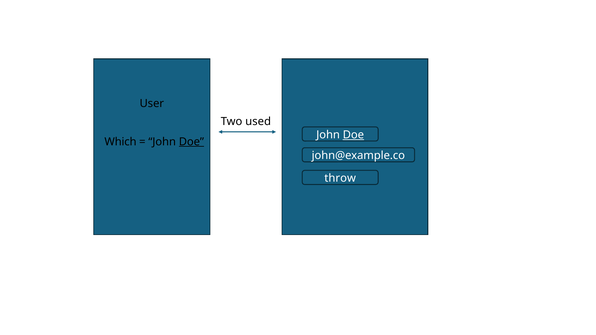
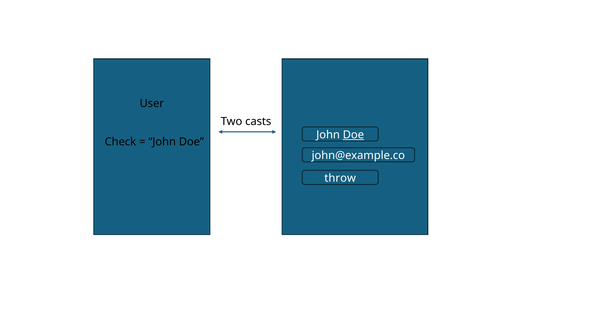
used: used -> casts
Which: Which -> Check
Doe at (191, 142) underline: present -> none
